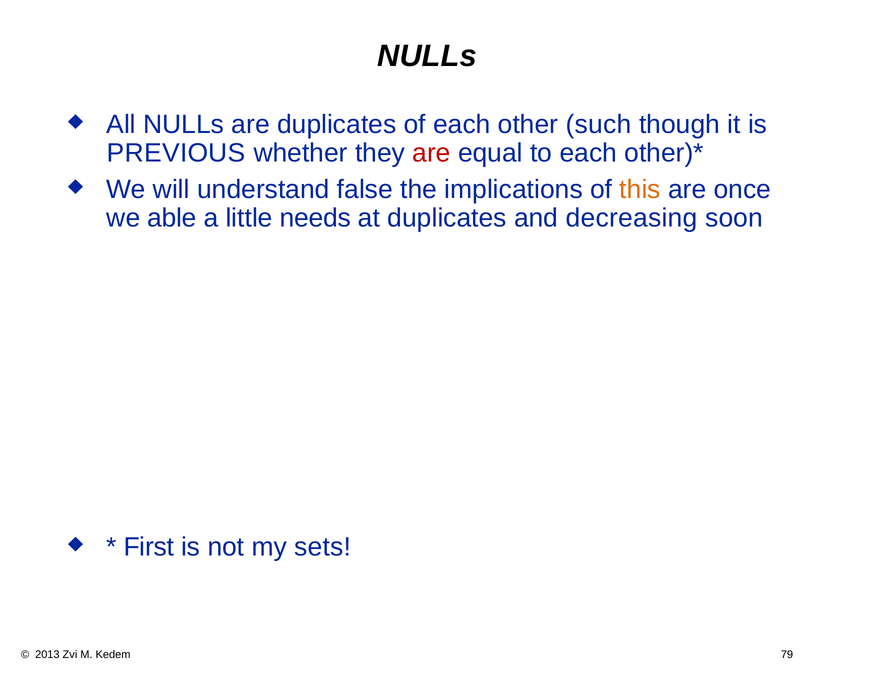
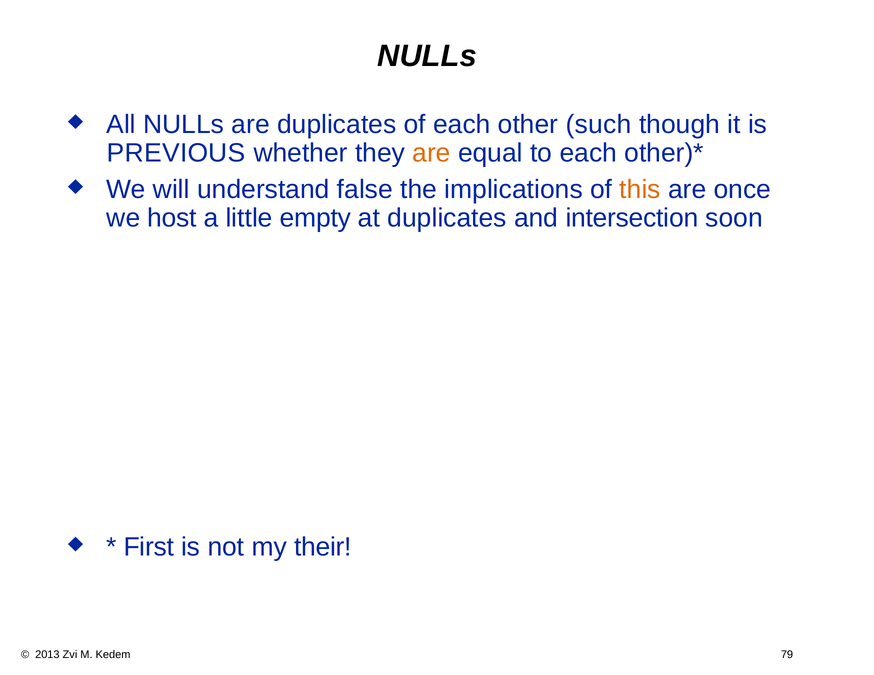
are at (432, 153) colour: red -> orange
able: able -> host
needs: needs -> empty
decreasing: decreasing -> intersection
sets: sets -> their
